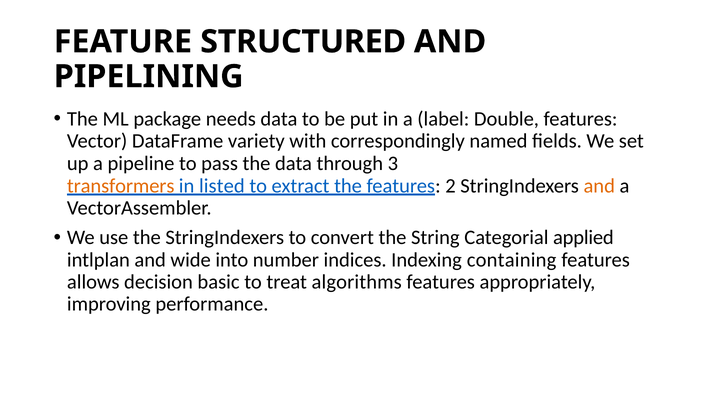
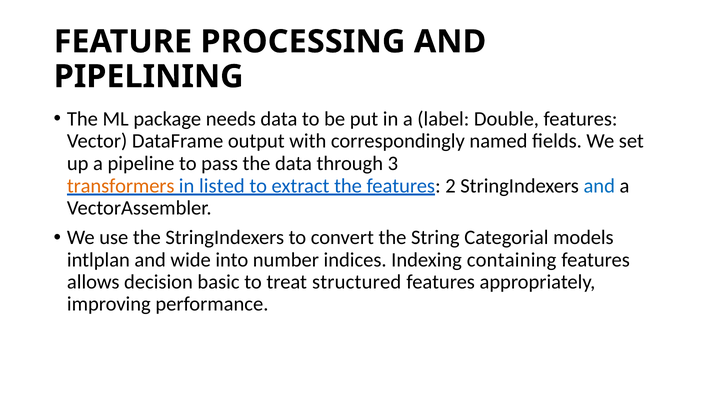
STRUCTURED: STRUCTURED -> PROCESSING
variety: variety -> output
and at (599, 186) colour: orange -> blue
applied: applied -> models
algorithms: algorithms -> structured
